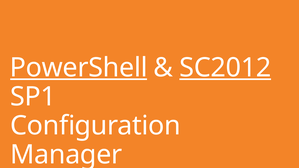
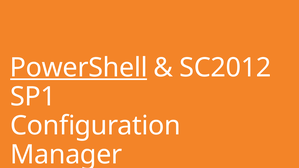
SC2012 underline: present -> none
